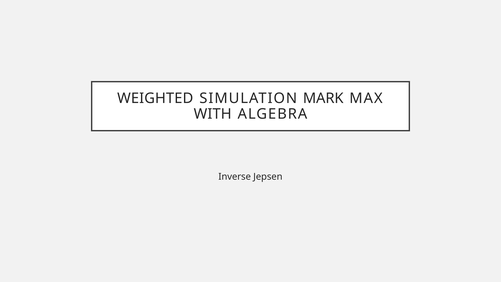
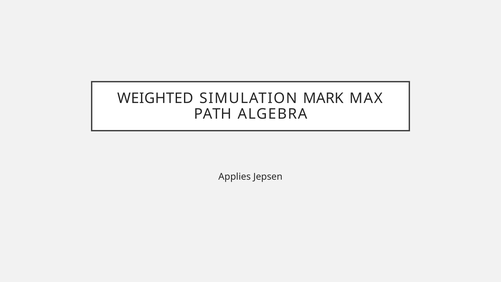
WITH: WITH -> PATH
Inverse: Inverse -> Applies
